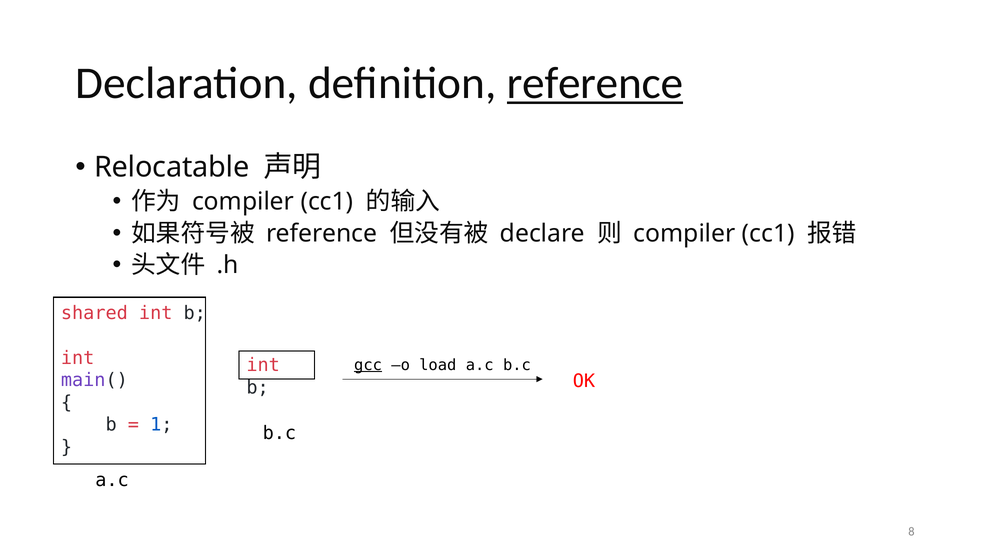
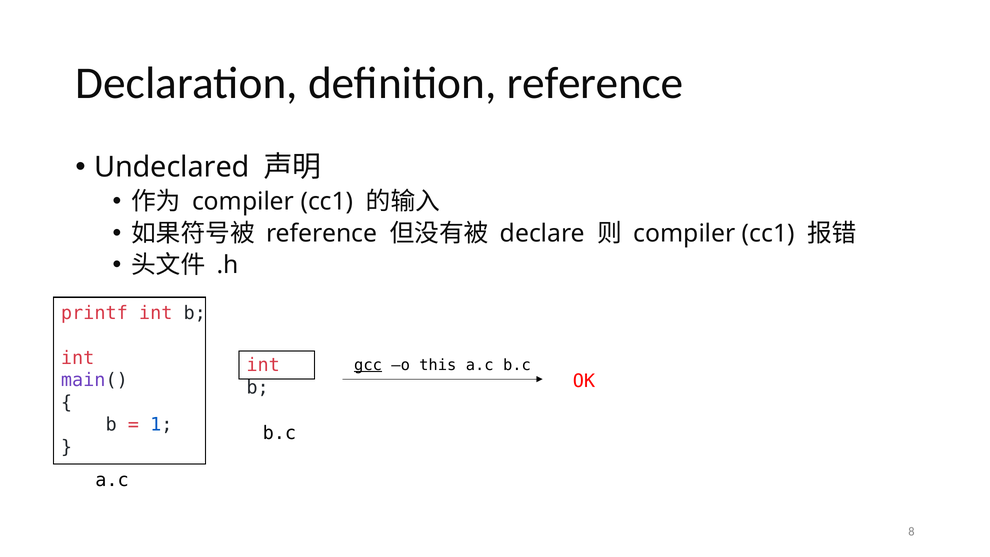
reference at (595, 83) underline: present -> none
Relocatable: Relocatable -> Undeclared
shared: shared -> printf
load: load -> this
